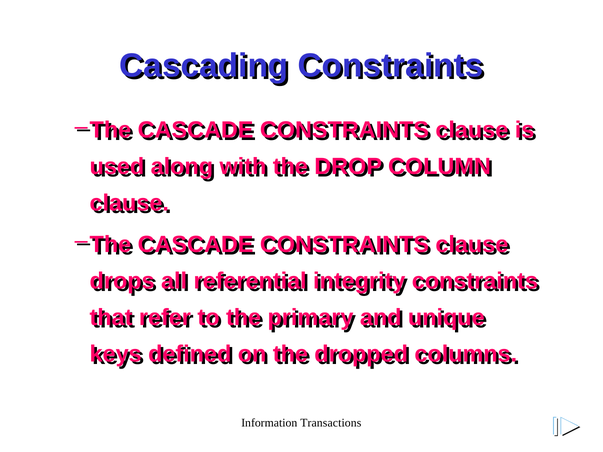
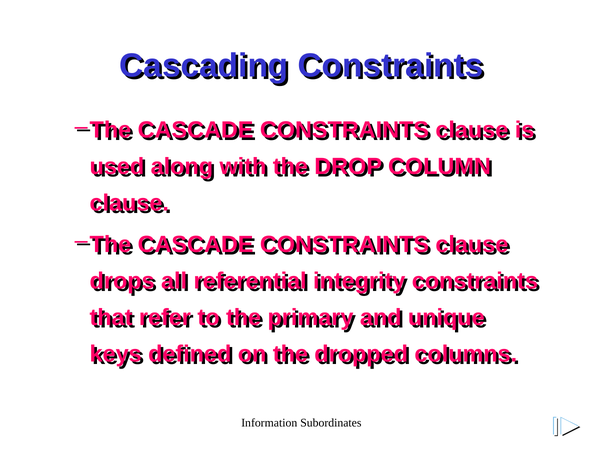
Transactions: Transactions -> Subordinates
